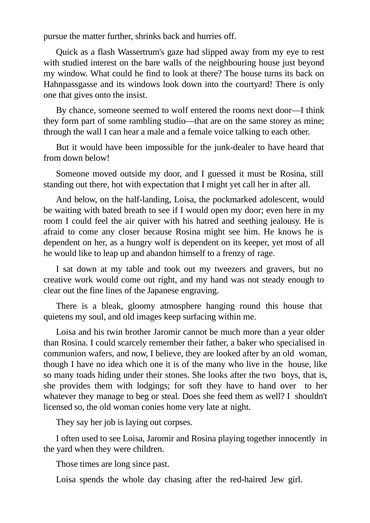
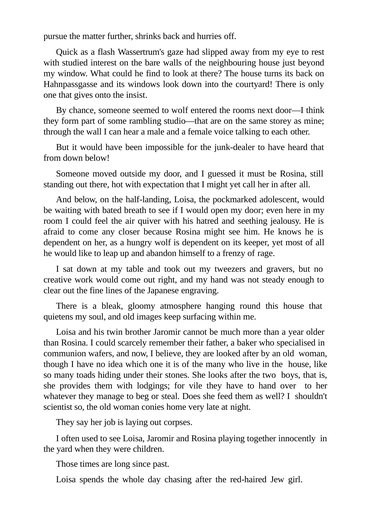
soft: soft -> vile
licensed: licensed -> scientist
